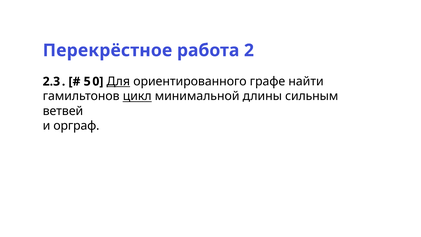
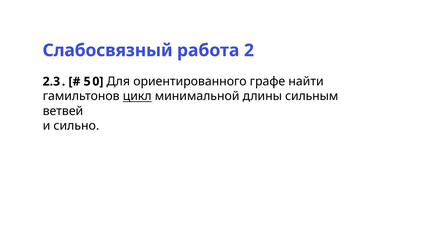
Перекрёстное: Перекрёстное -> Слабосвязный
Для underline: present -> none
орграф: орграф -> сильно
